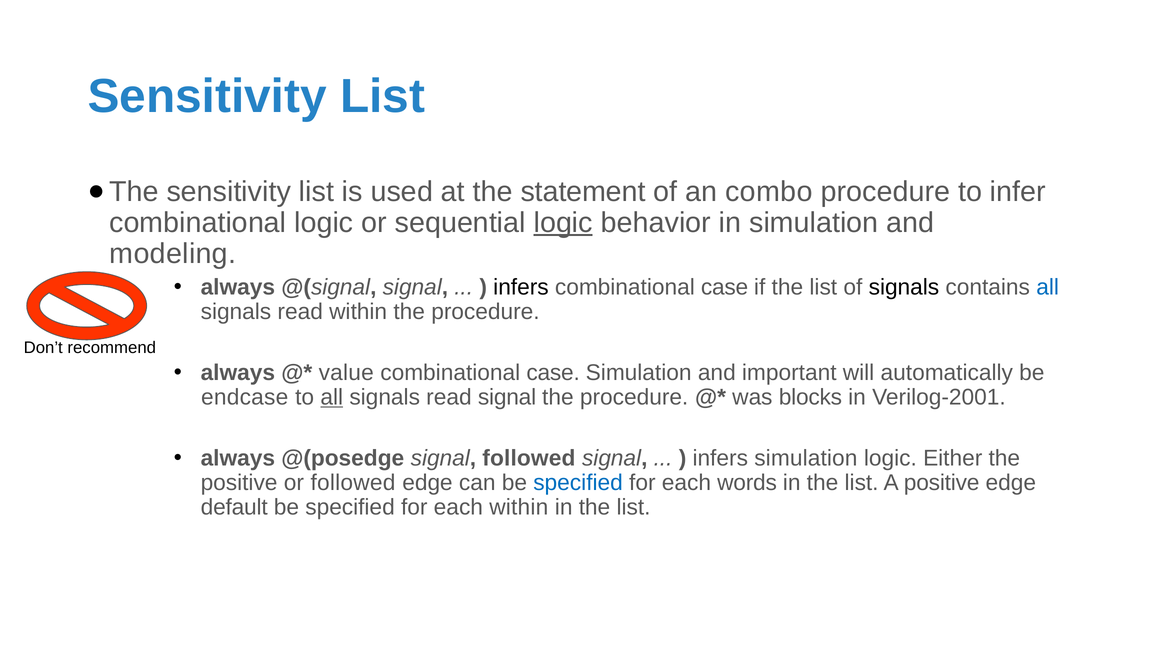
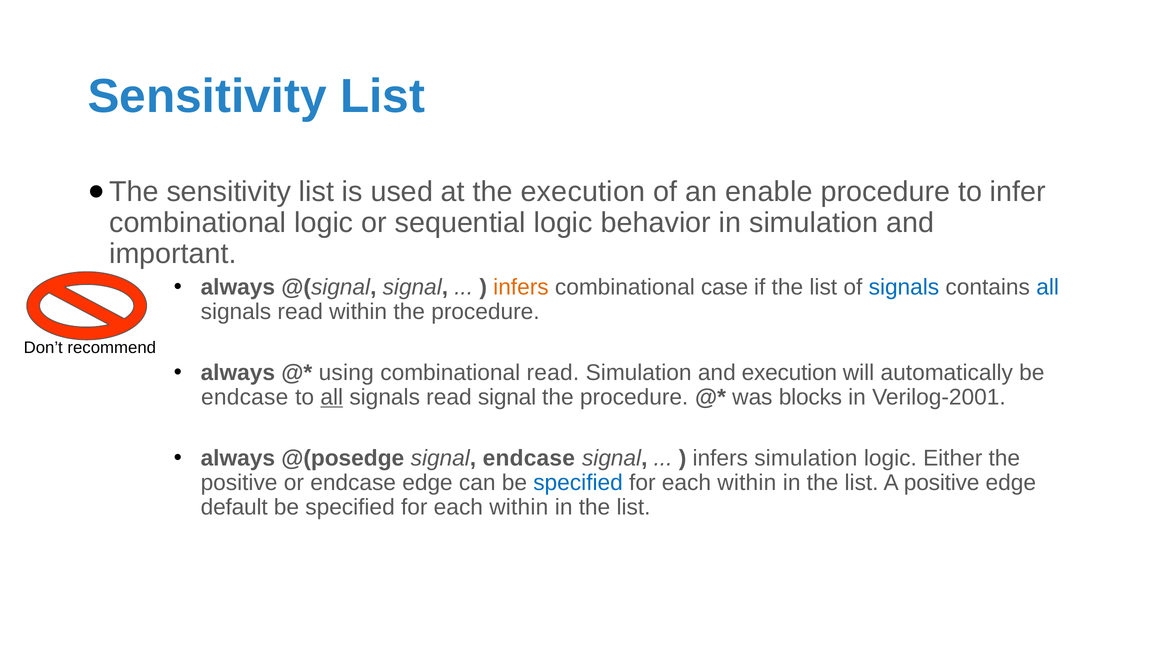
the statement: statement -> execution
combo: combo -> enable
logic at (563, 223) underline: present -> none
modeling: modeling -> important
infers at (521, 287) colour: black -> orange
signals at (904, 287) colour: black -> blue
value: value -> using
case at (553, 373): case -> read
and important: important -> execution
signal followed: followed -> endcase
or followed: followed -> endcase
words at (747, 483): words -> within
